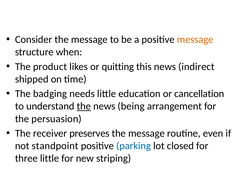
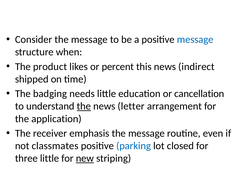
message at (195, 39) colour: orange -> blue
quitting: quitting -> percent
being: being -> letter
persuasion: persuasion -> application
preserves: preserves -> emphasis
standpoint: standpoint -> classmates
new underline: none -> present
